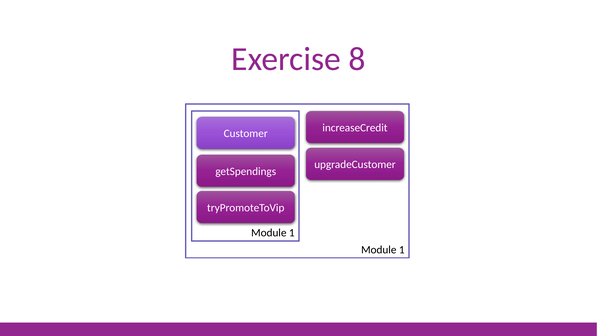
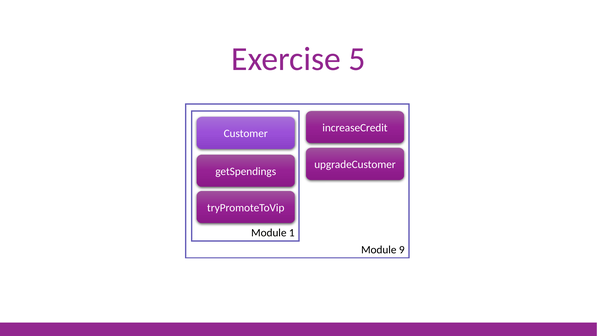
8: 8 -> 5
1 at (402, 250): 1 -> 9
